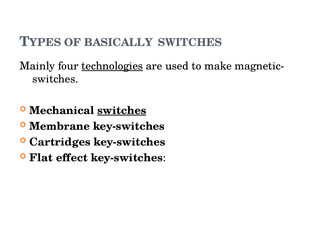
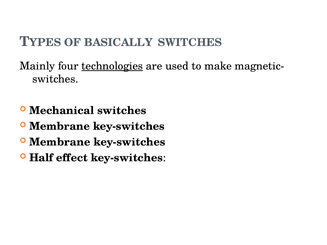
switches at (122, 111) underline: present -> none
Cartridges at (60, 142): Cartridges -> Membrane
Flat: Flat -> Half
